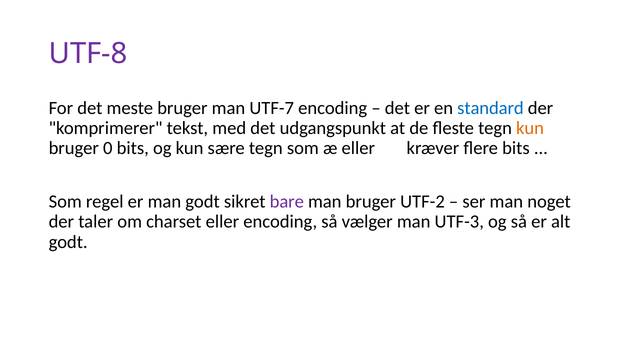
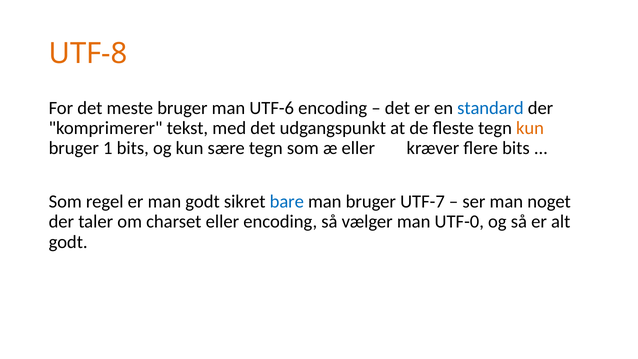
UTF-8 colour: purple -> orange
UTF-7: UTF-7 -> UTF-6
0: 0 -> 1
bare colour: purple -> blue
UTF-2: UTF-2 -> UTF-7
UTF-3: UTF-3 -> UTF-0
